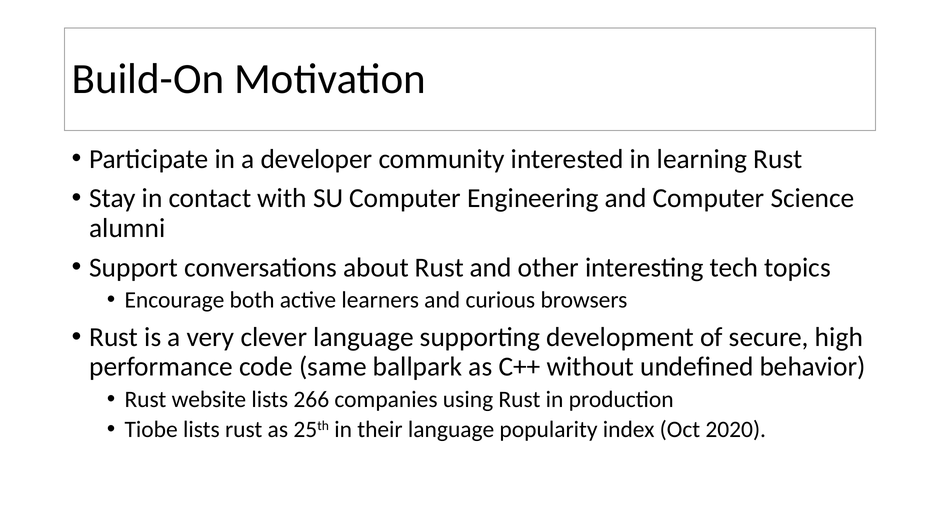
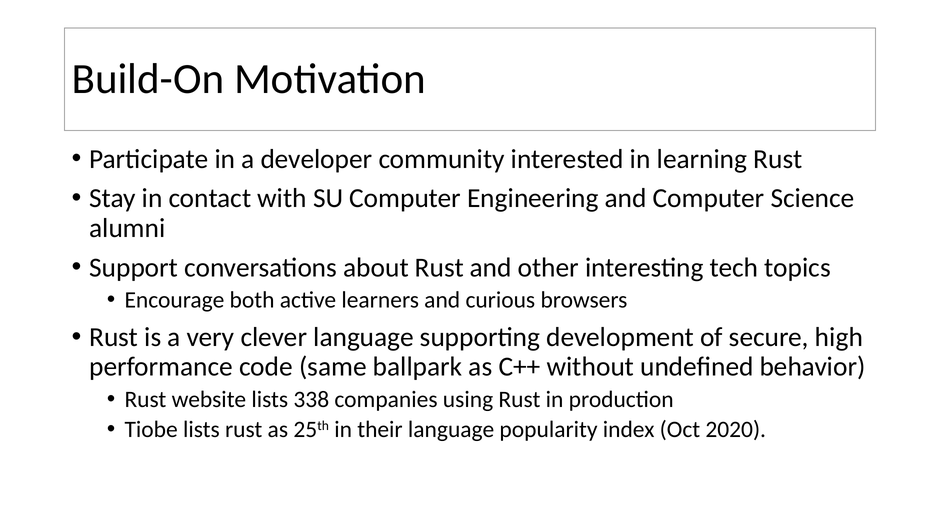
266: 266 -> 338
